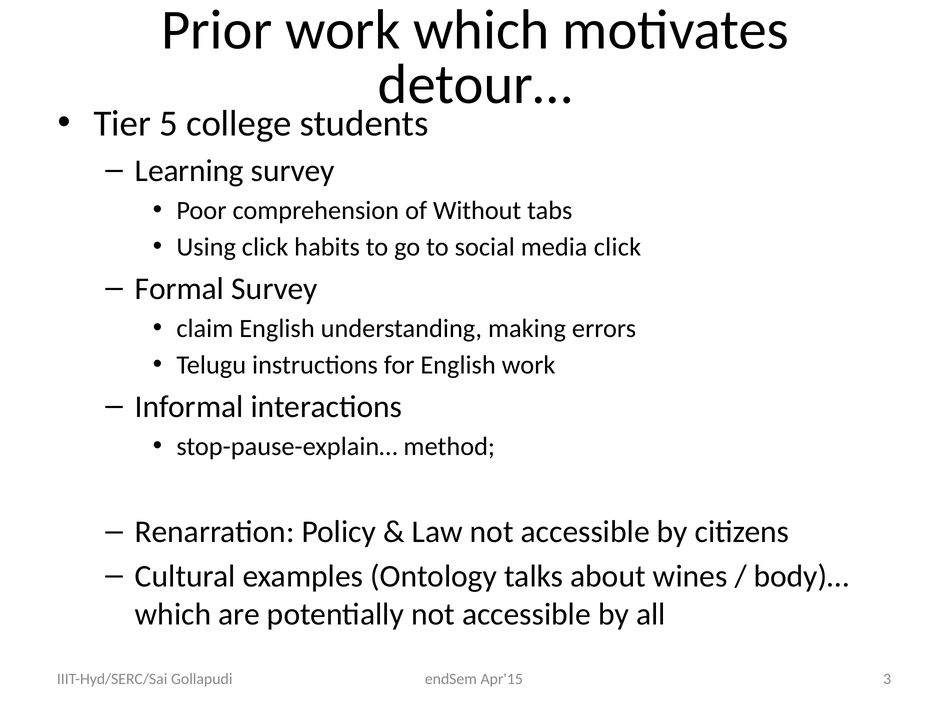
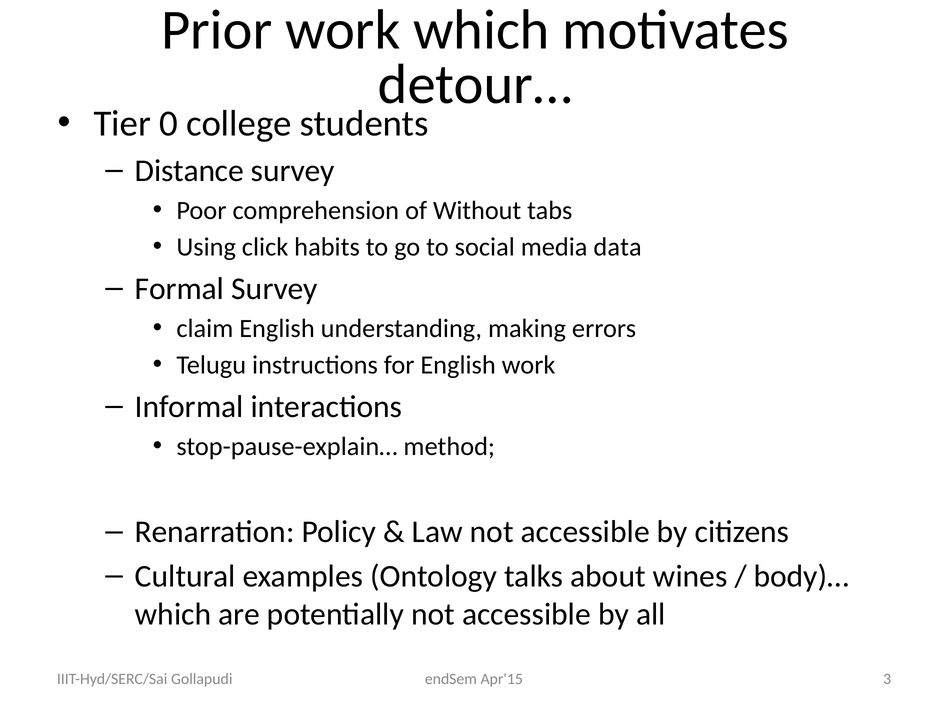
5: 5 -> 0
Learning: Learning -> Distance
media click: click -> data
